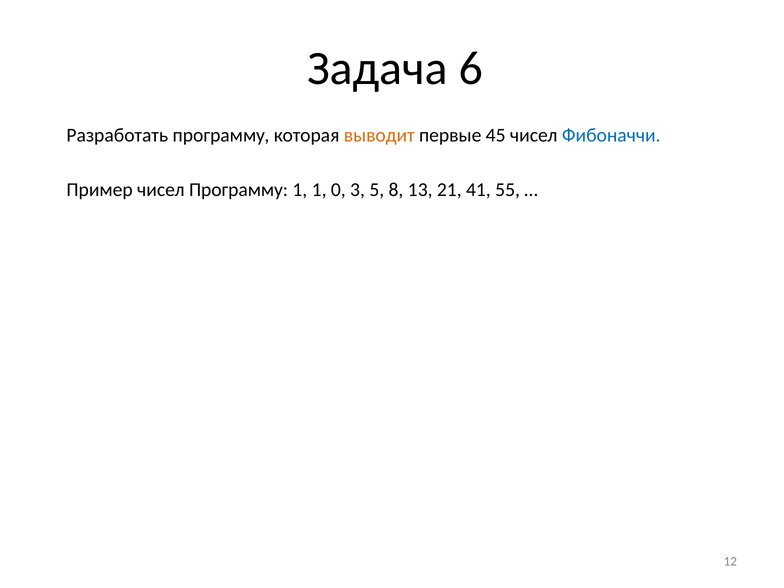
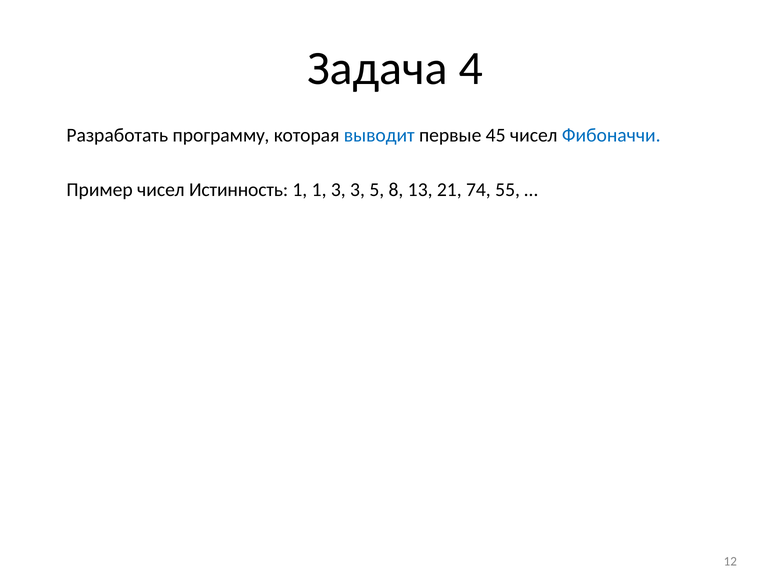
6: 6 -> 4
выводит colour: orange -> blue
чисел Программу: Программу -> Истинность
1 0: 0 -> 3
41: 41 -> 74
